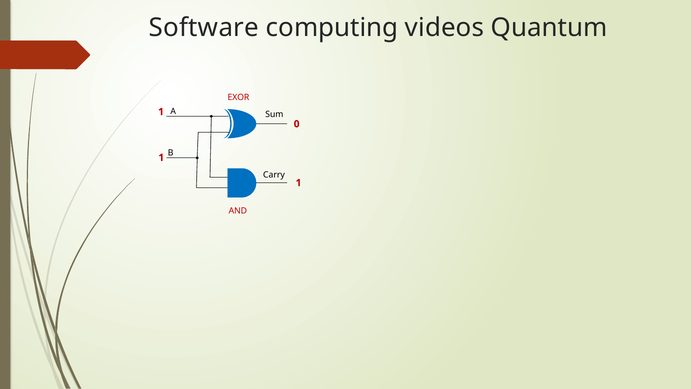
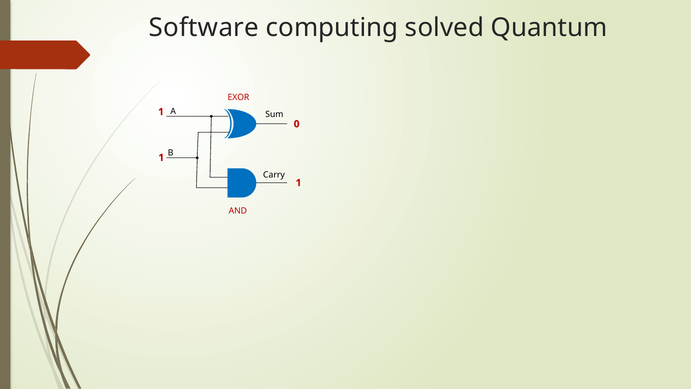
videos: videos -> solved
